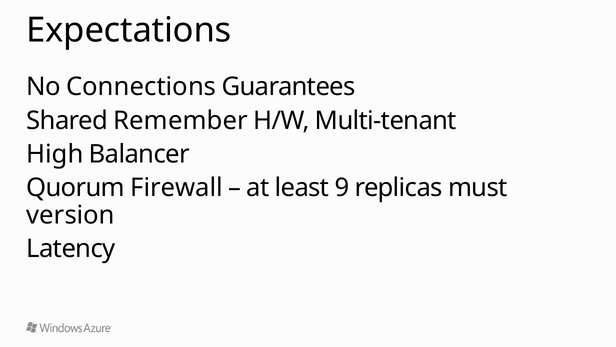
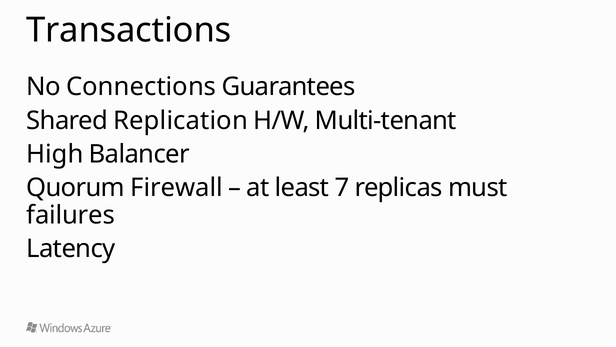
Expectations: Expectations -> Transactions
Remember: Remember -> Replication
9: 9 -> 7
version: version -> failures
